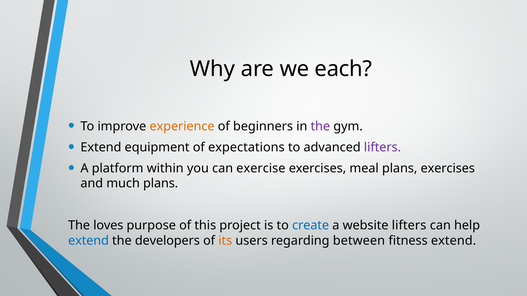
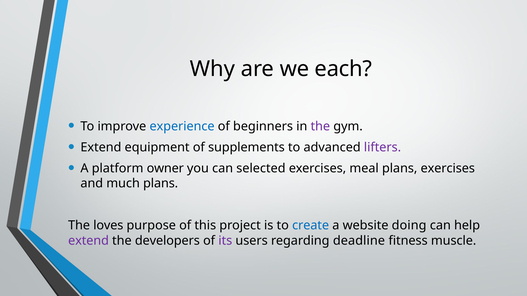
experience colour: orange -> blue
expectations: expectations -> supplements
within: within -> owner
exercise: exercise -> selected
website lifters: lifters -> doing
extend at (89, 241) colour: blue -> purple
its colour: orange -> purple
between: between -> deadline
fitness extend: extend -> muscle
